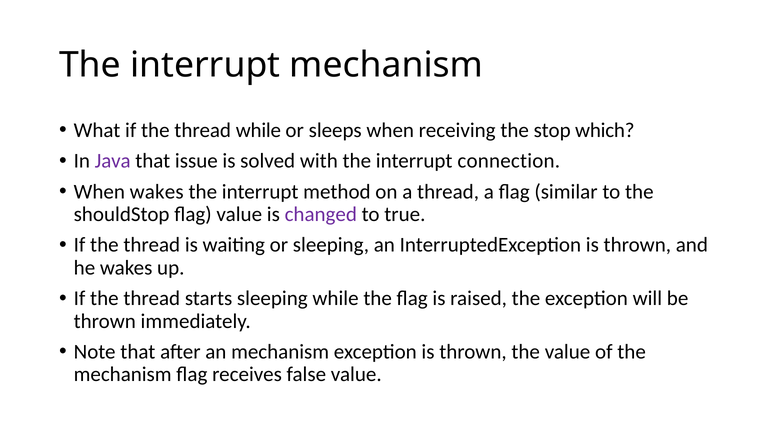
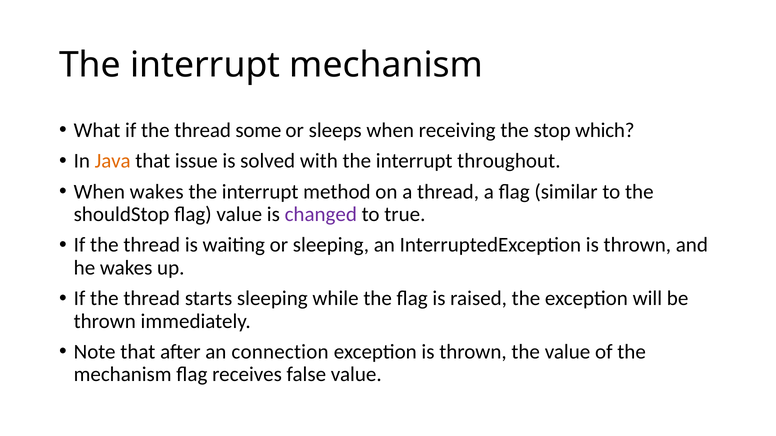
thread while: while -> some
Java colour: purple -> orange
connection: connection -> throughout
an mechanism: mechanism -> connection
